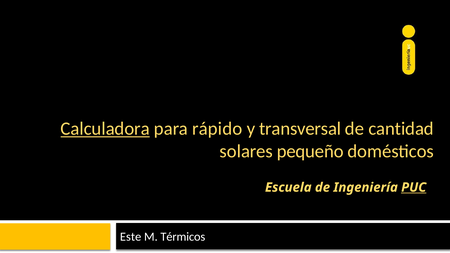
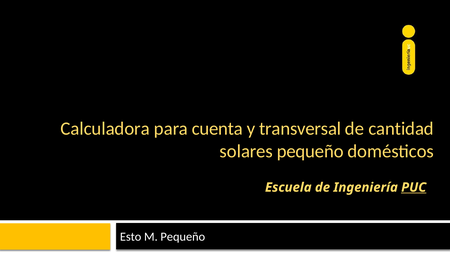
Calculadora underline: present -> none
rápido: rápido -> cuenta
Este: Este -> Esto
M Térmicos: Térmicos -> Pequeño
